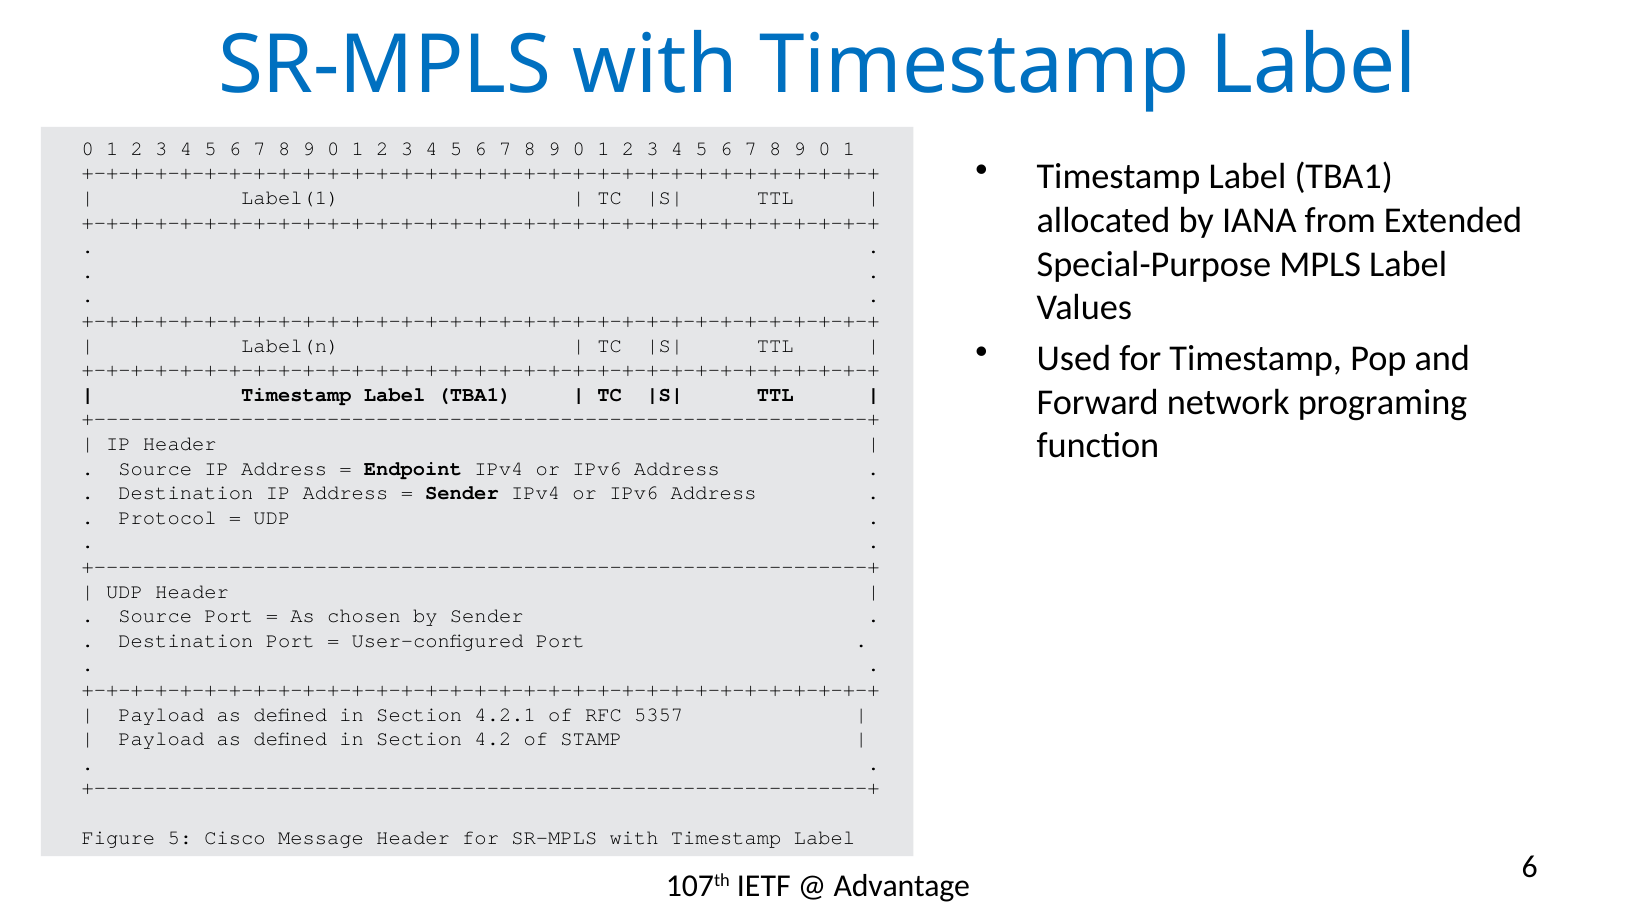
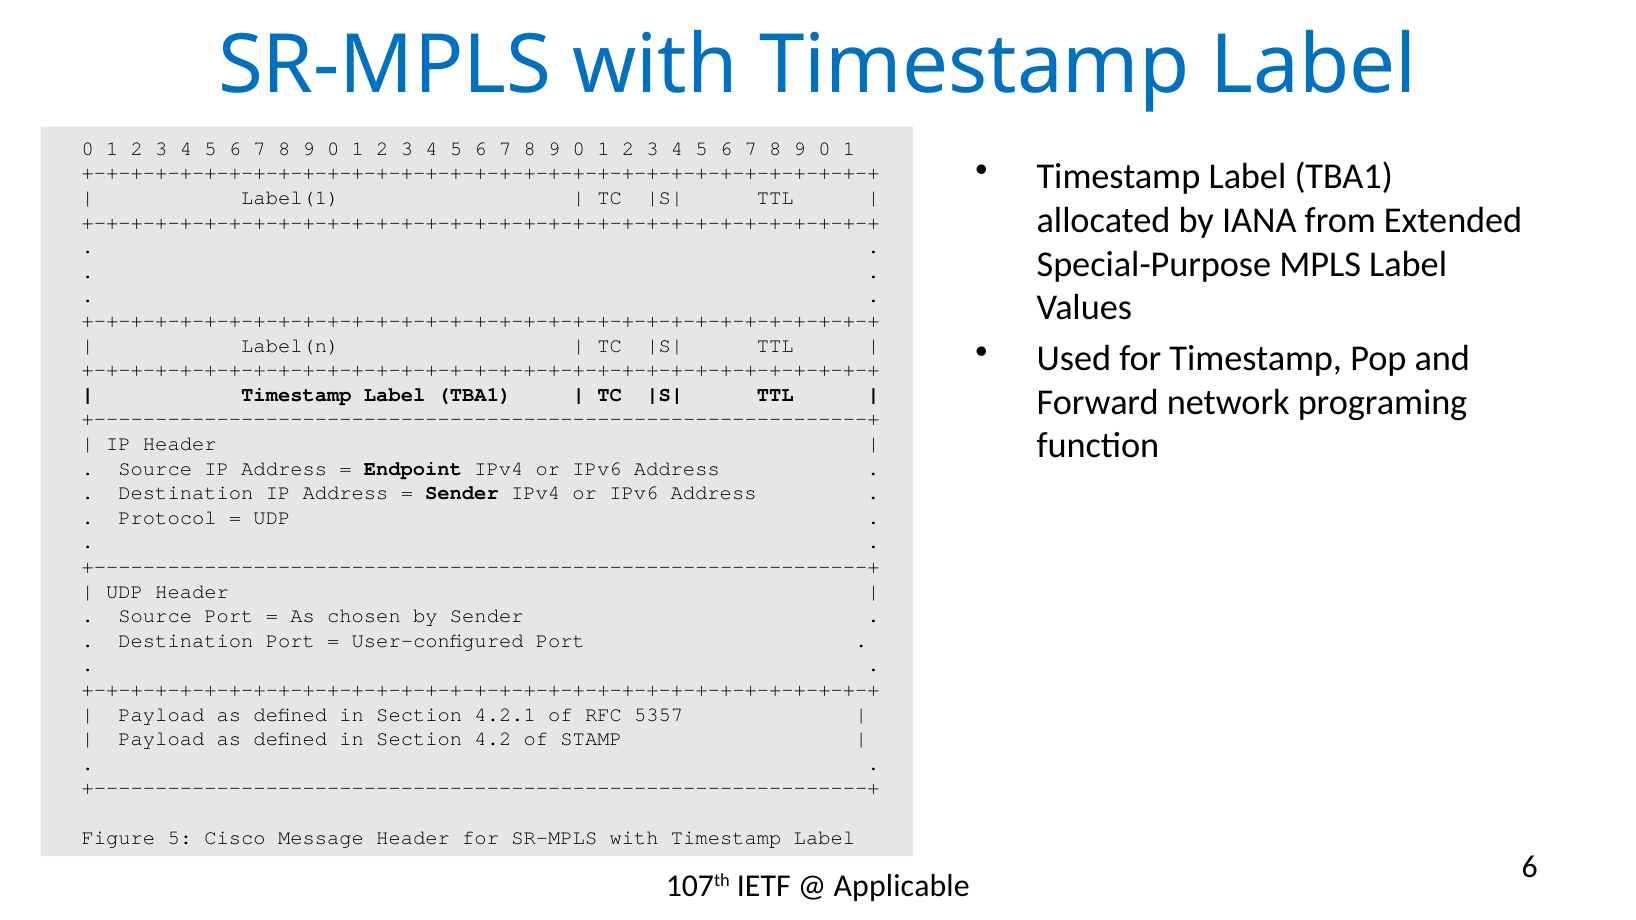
Advantage: Advantage -> Applicable
